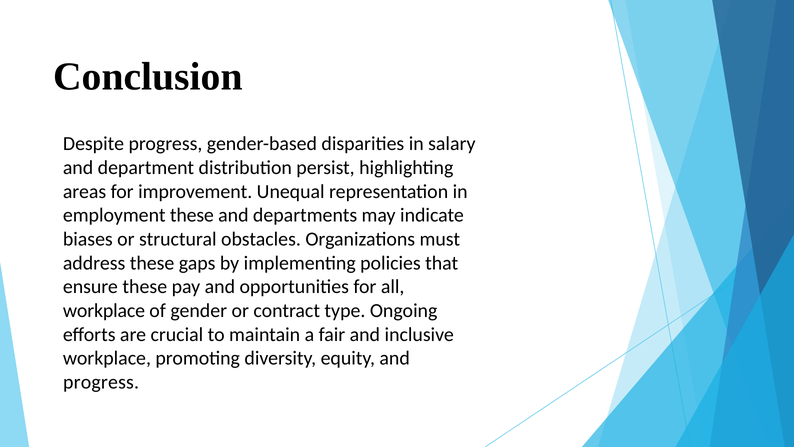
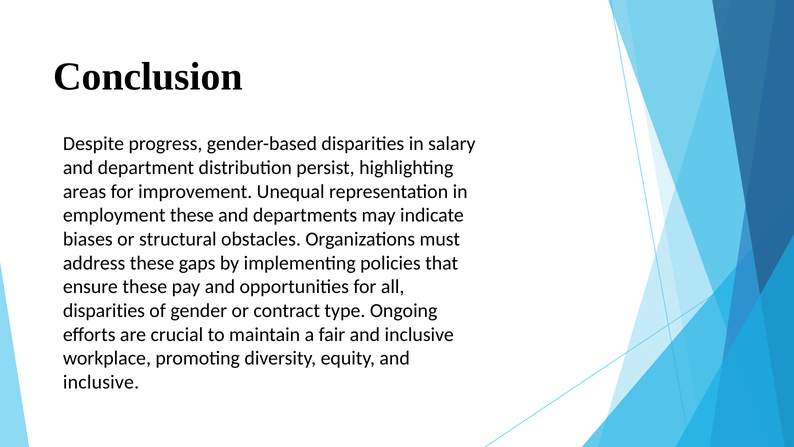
workplace at (104, 310): workplace -> disparities
progress at (101, 382): progress -> inclusive
